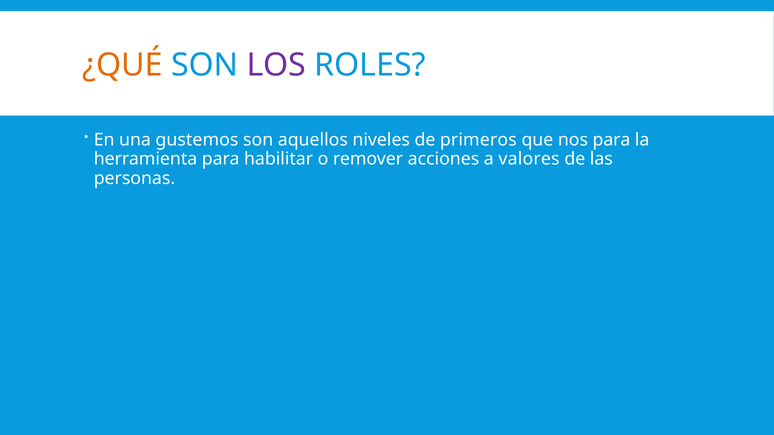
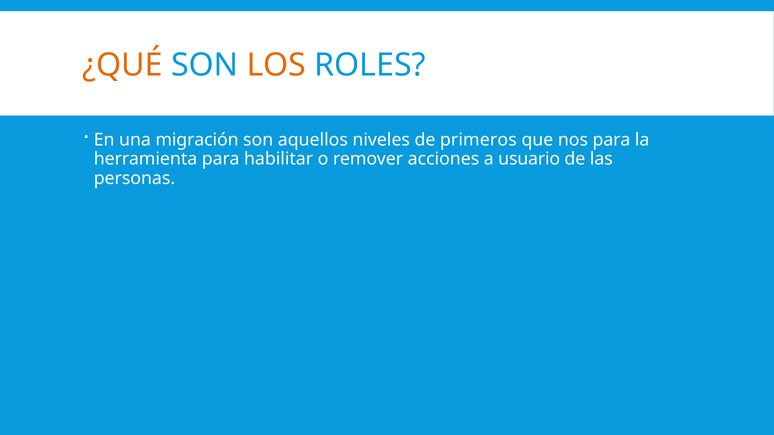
LOS colour: purple -> orange
gustemos: gustemos -> migración
valores: valores -> usuario
